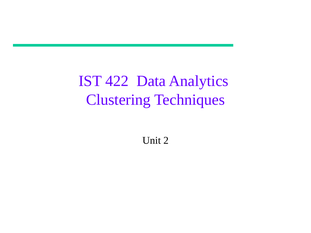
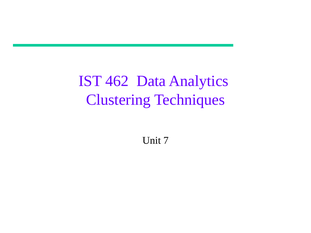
422: 422 -> 462
2: 2 -> 7
